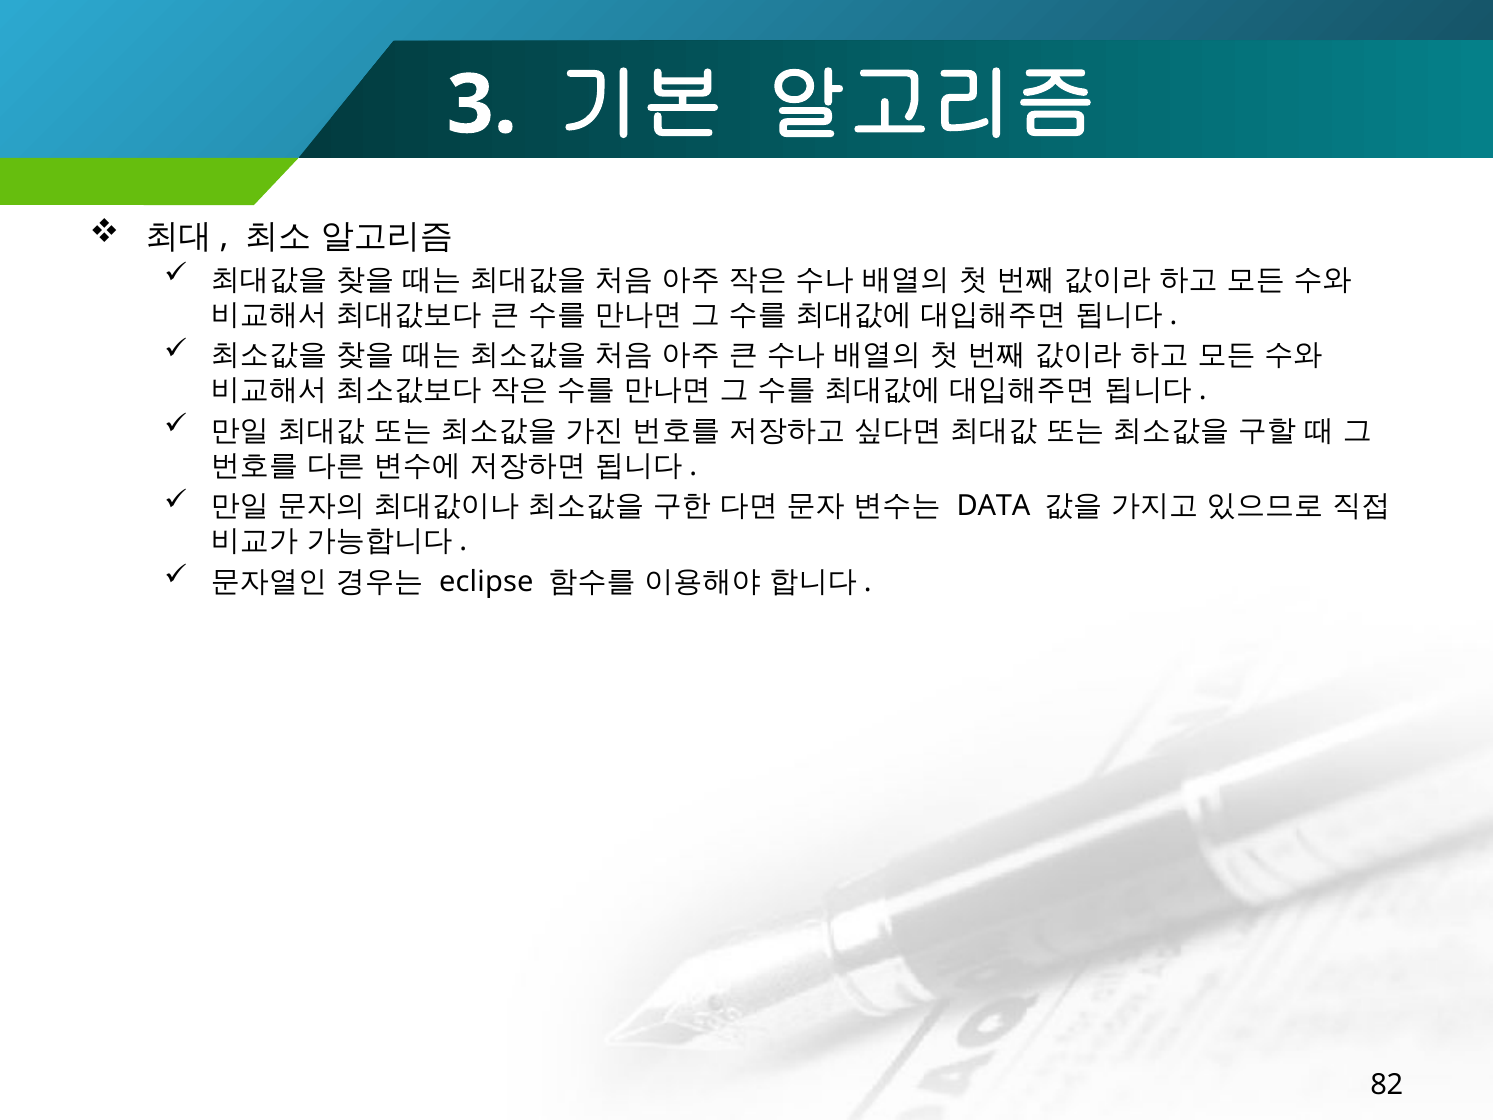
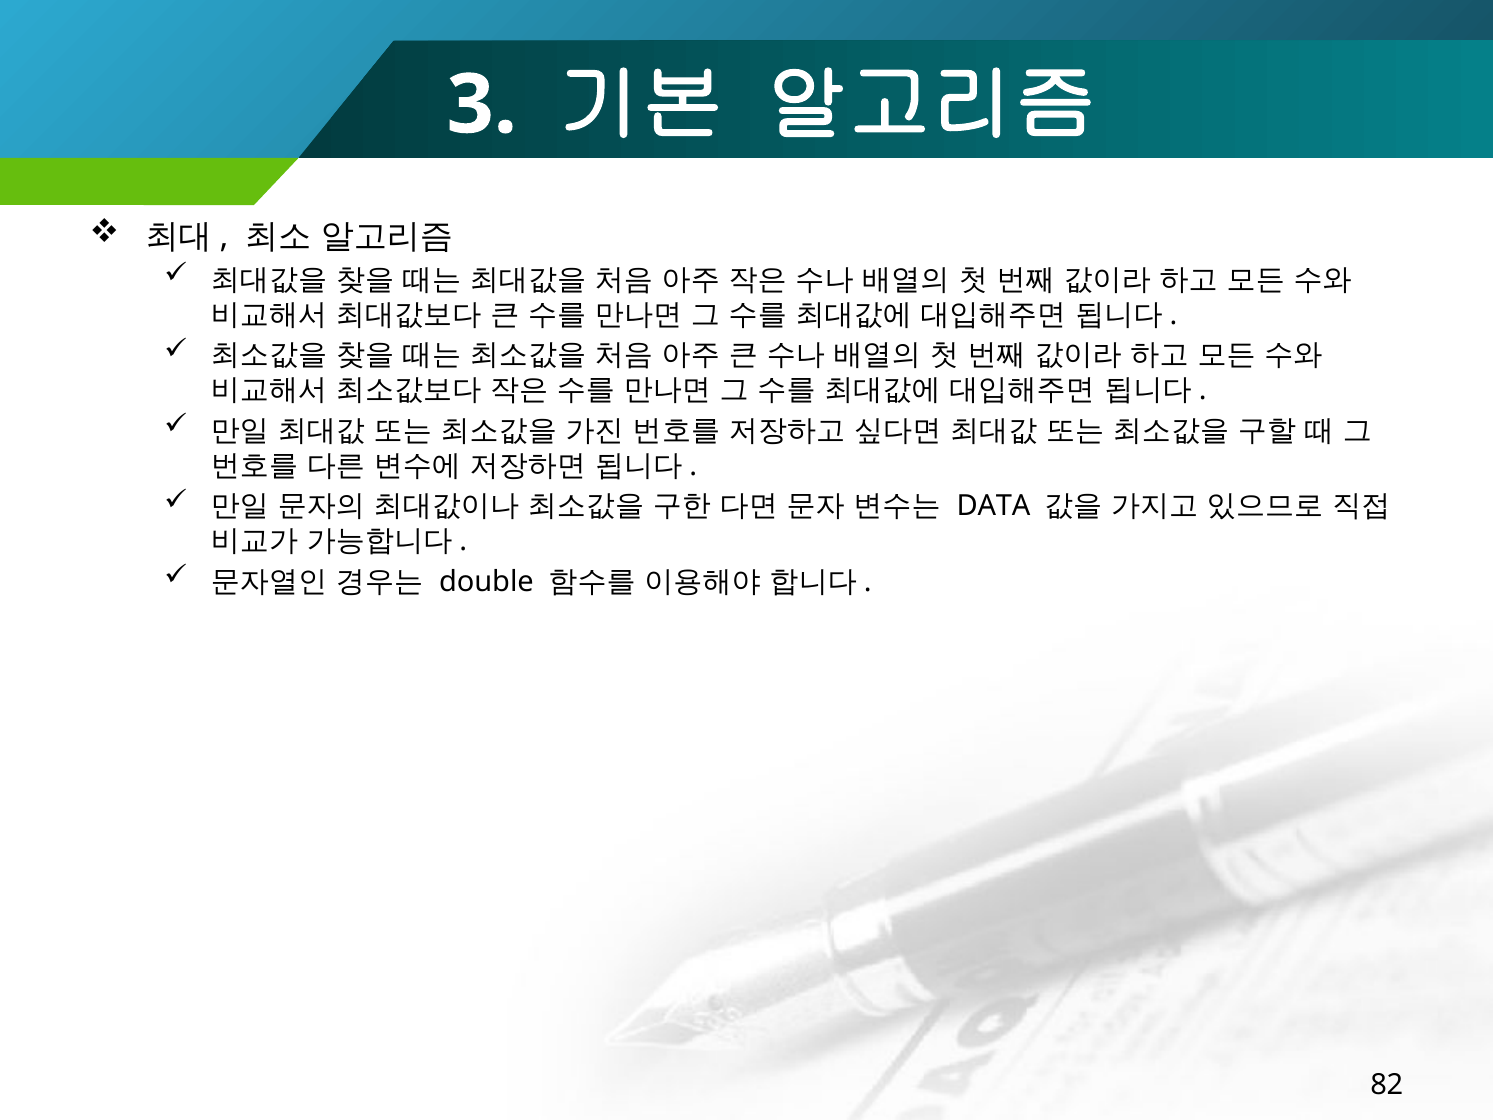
eclipse: eclipse -> double
